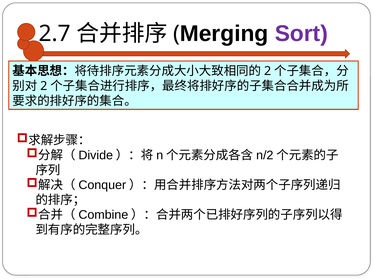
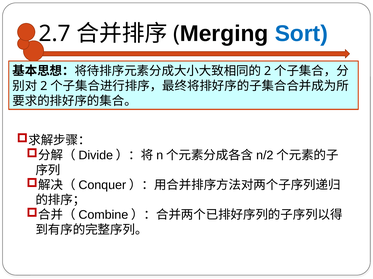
Sort colour: purple -> blue
